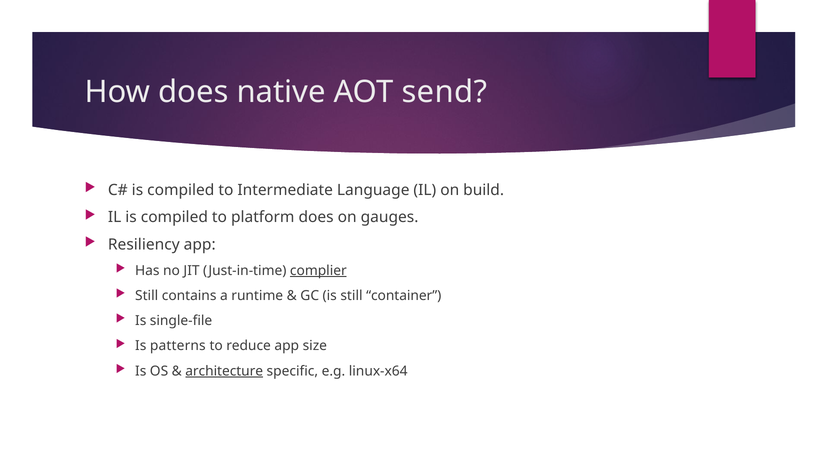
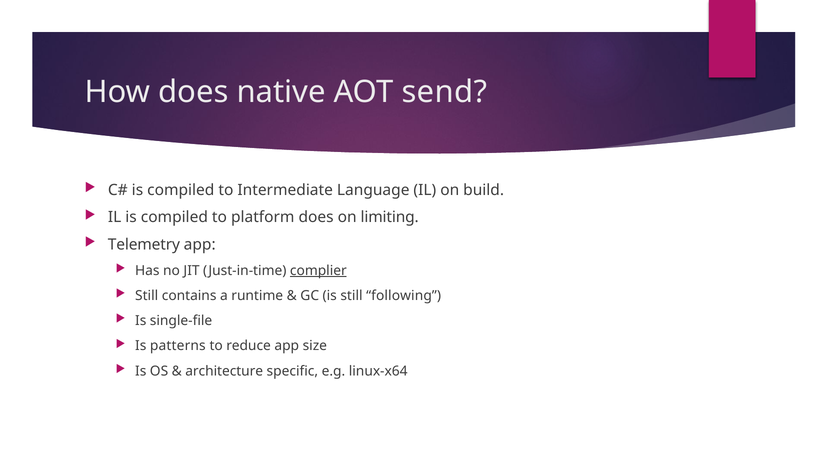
gauges: gauges -> limiting
Resiliency: Resiliency -> Telemetry
container: container -> following
architecture underline: present -> none
